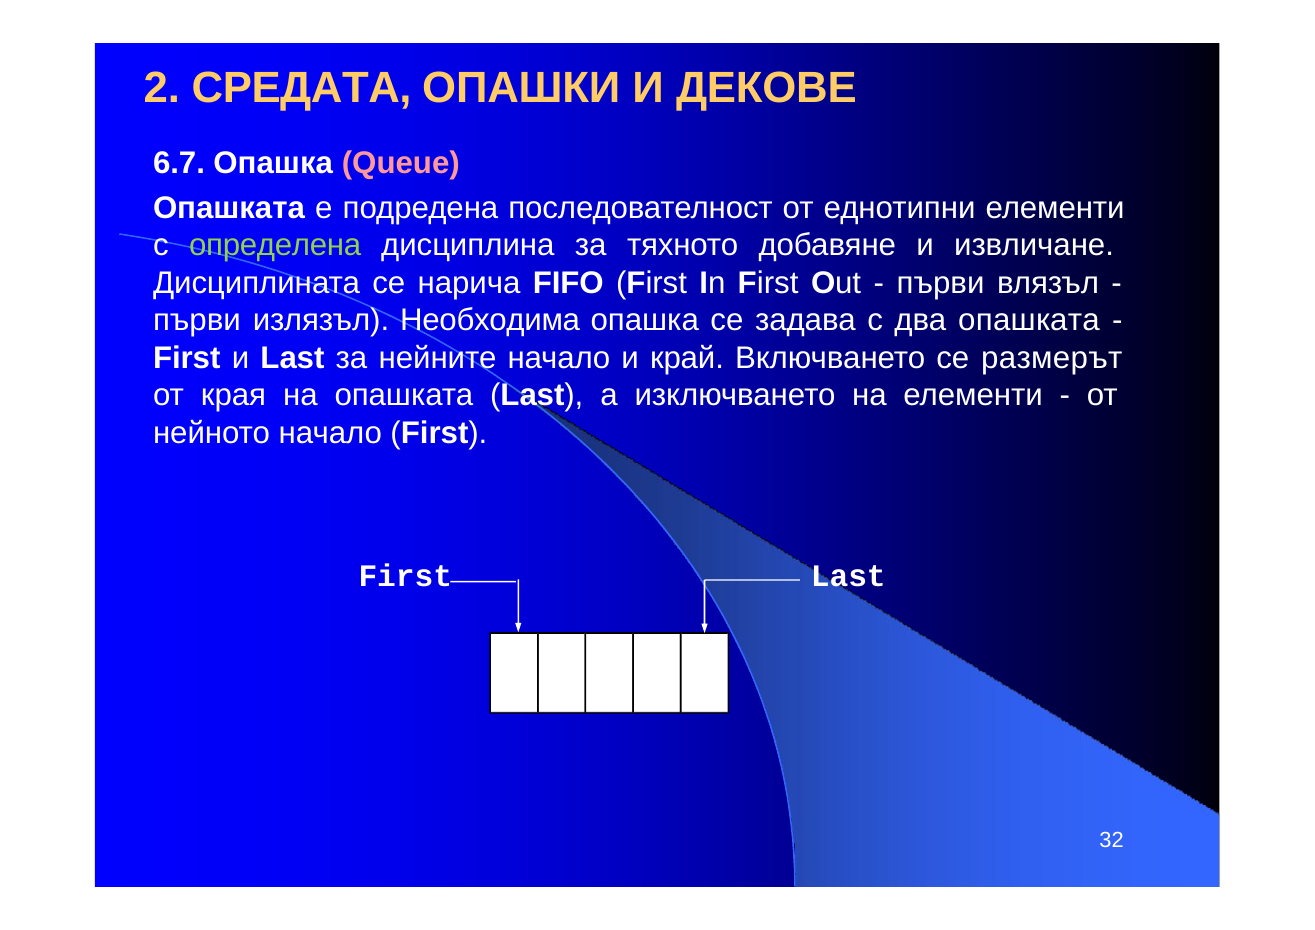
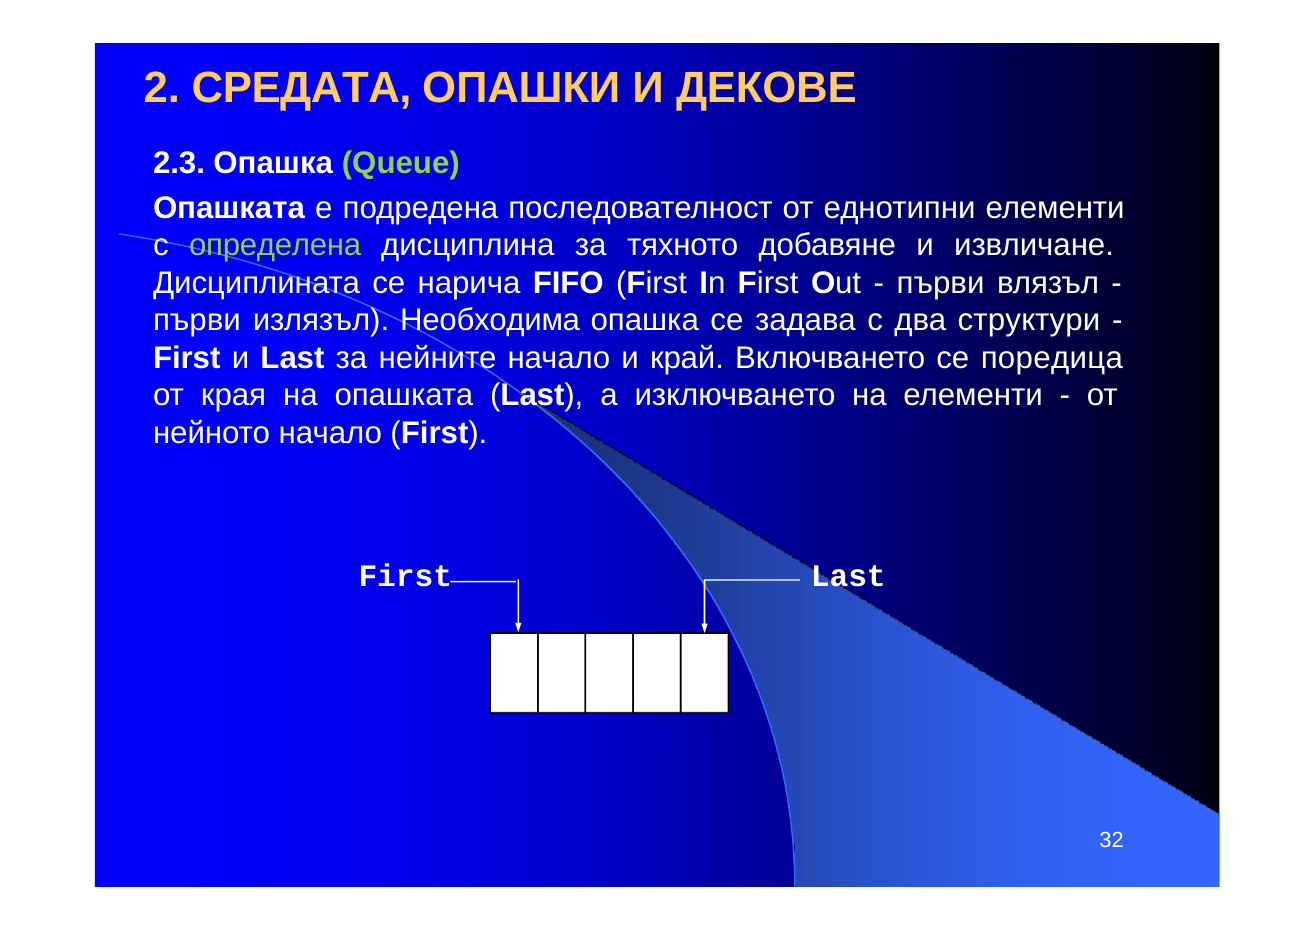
6.7: 6.7 -> 2.3
Queue colour: pink -> light green
два опашката: опашката -> структури
размерът: размерът -> поредица
